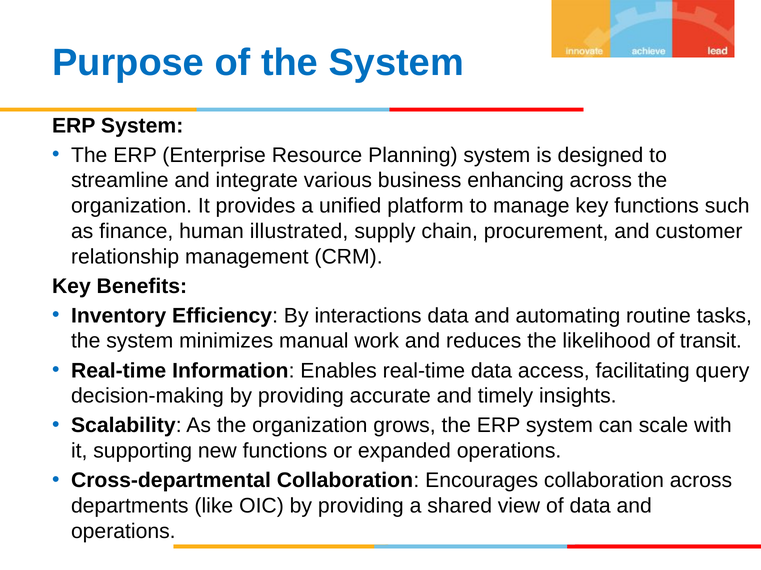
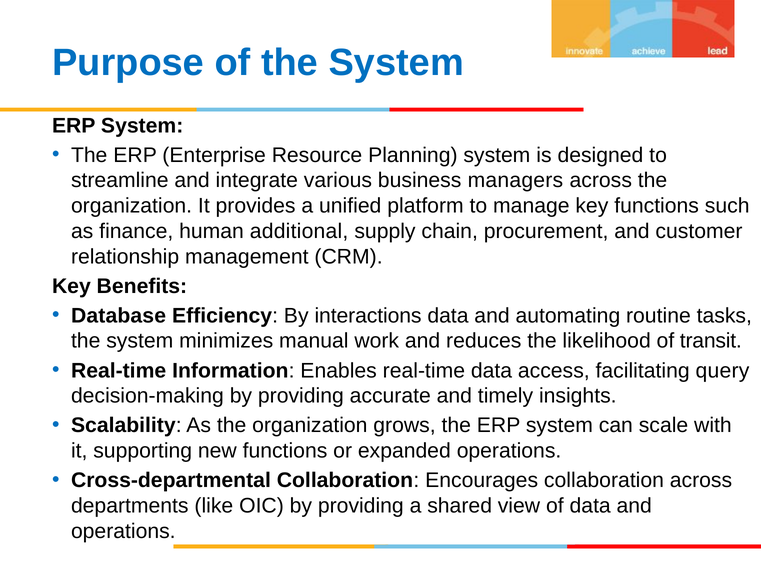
enhancing: enhancing -> managers
illustrated: illustrated -> additional
Inventory: Inventory -> Database
